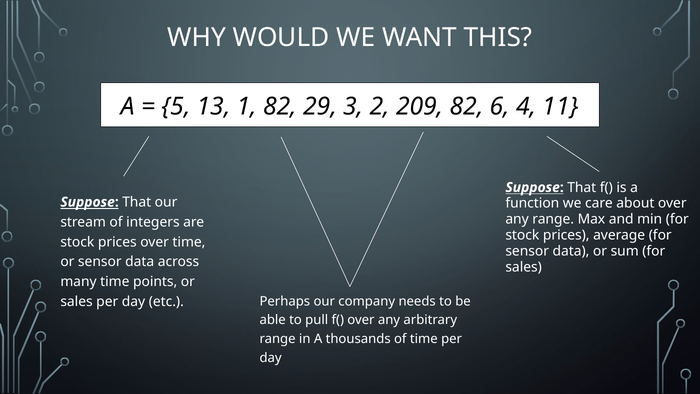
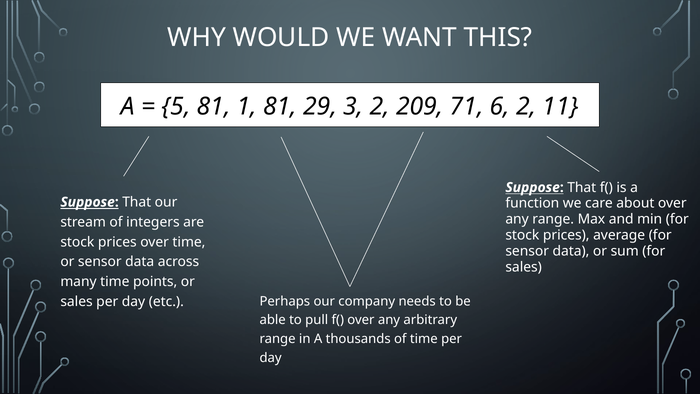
5 13: 13 -> 81
1 82: 82 -> 81
209 82: 82 -> 71
6 4: 4 -> 2
